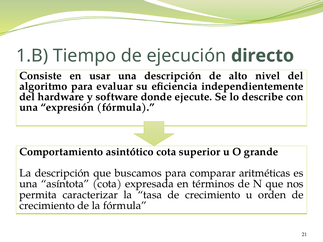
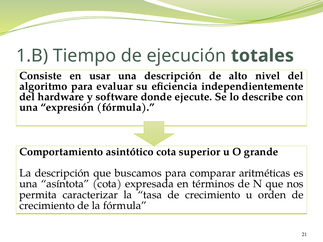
directo: directo -> totales
